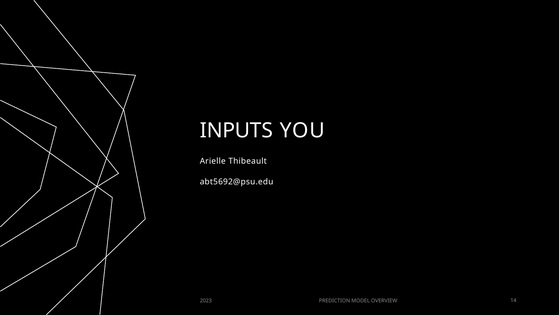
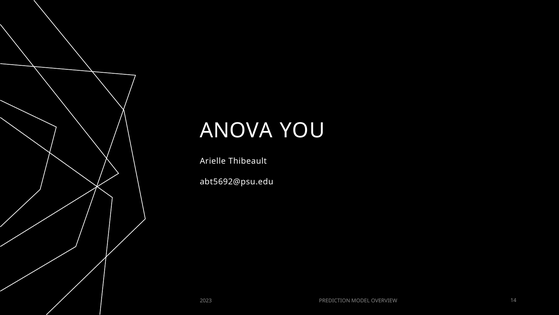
INPUTS: INPUTS -> ANOVA
